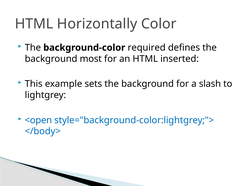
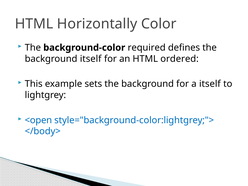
background most: most -> itself
inserted: inserted -> ordered
a slash: slash -> itself
